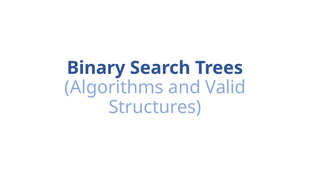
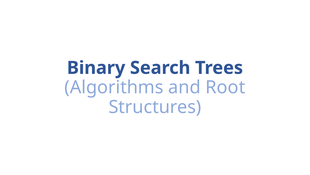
Valid: Valid -> Root
